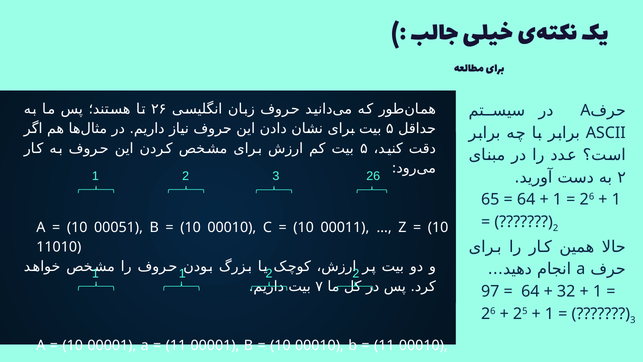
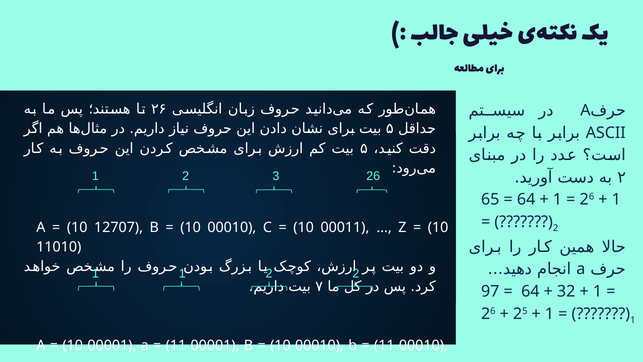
00051: 00051 -> 12707
3 at (633, 320): 3 -> 1
